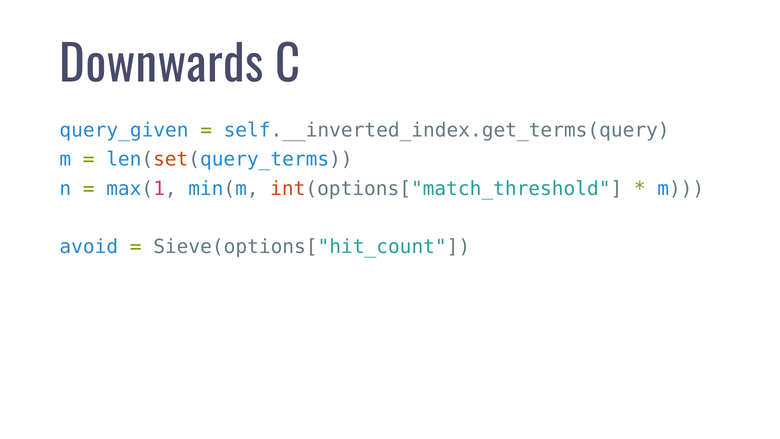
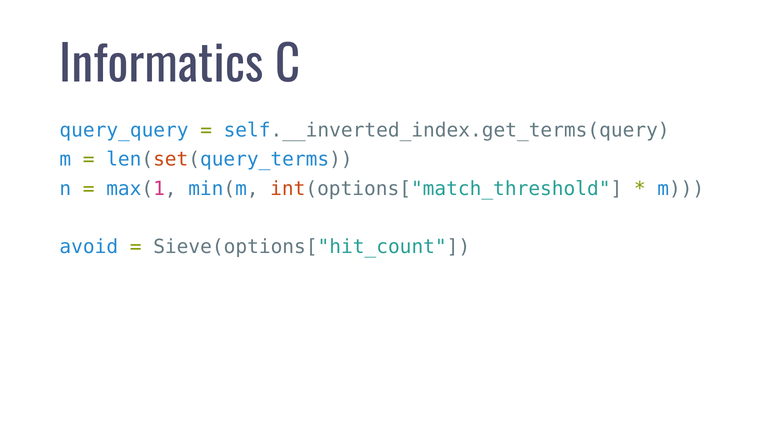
Downwards: Downwards -> Informatics
query_given: query_given -> query_query
